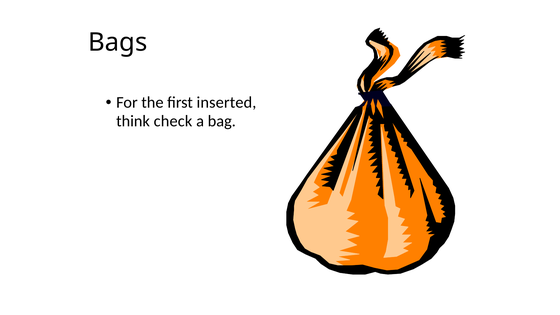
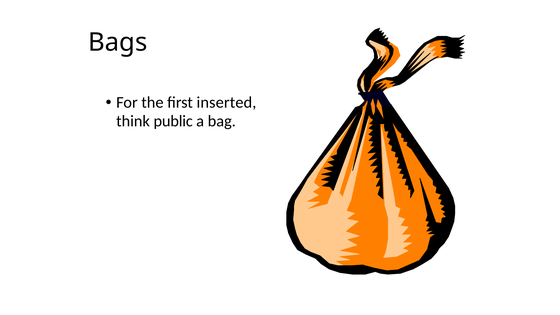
check: check -> public
